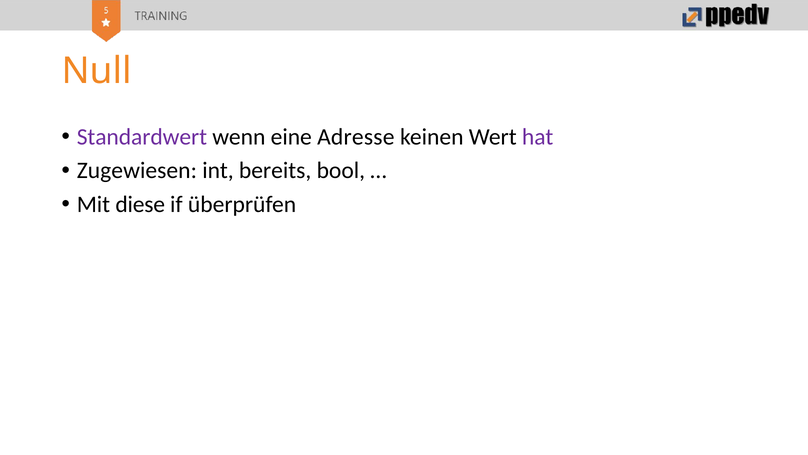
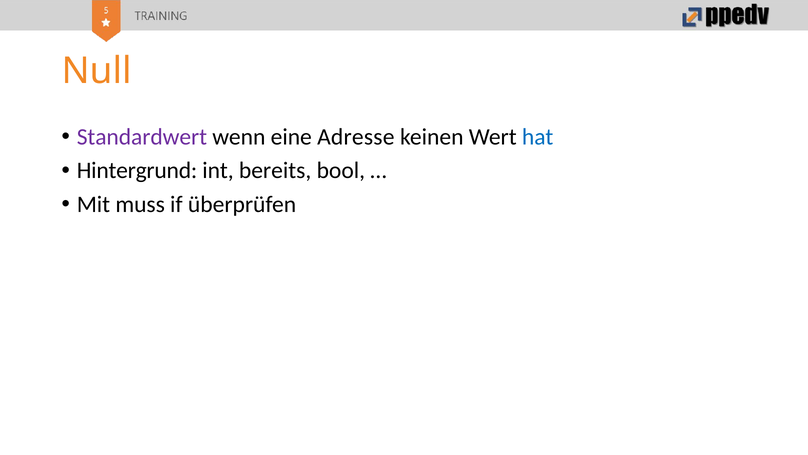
hat colour: purple -> blue
Zugewiesen: Zugewiesen -> Hintergrund
diese: diese -> muss
